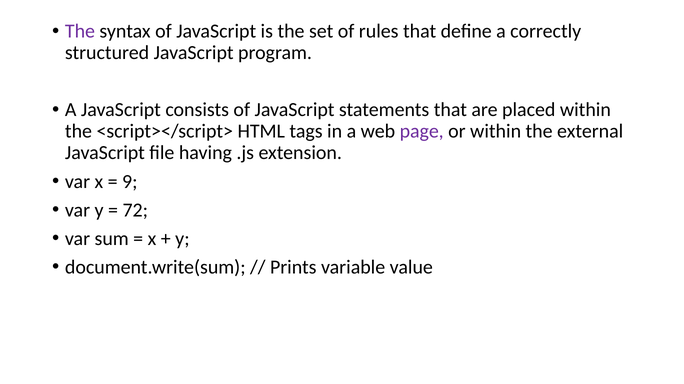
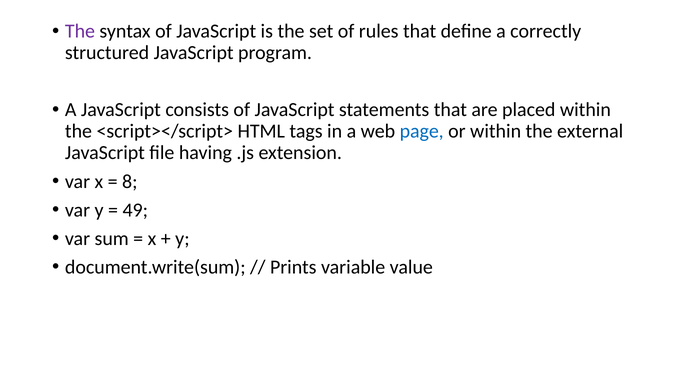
page colour: purple -> blue
9: 9 -> 8
72: 72 -> 49
